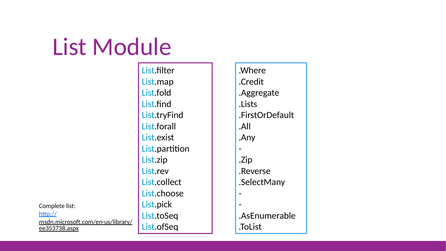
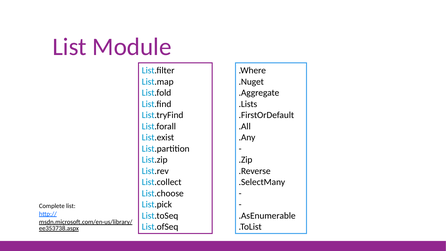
.Credit: .Credit -> .Nuget
